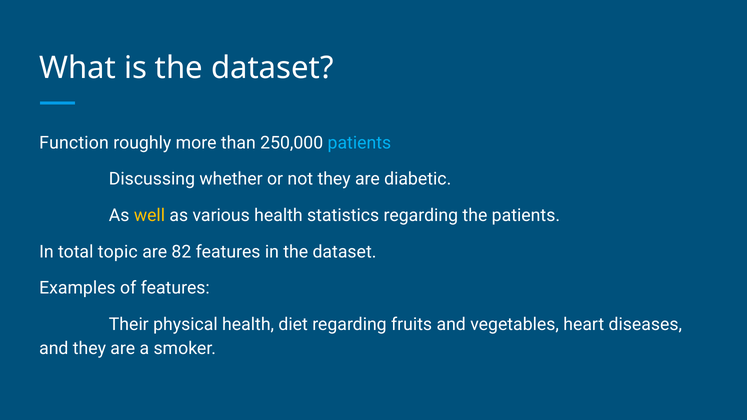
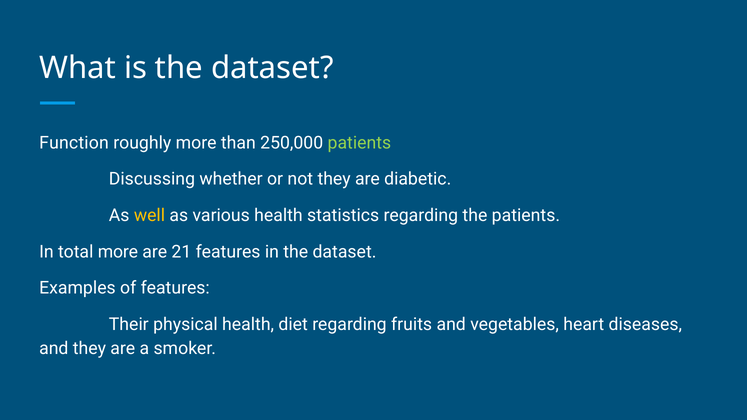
patients at (359, 143) colour: light blue -> light green
total topic: topic -> more
82: 82 -> 21
